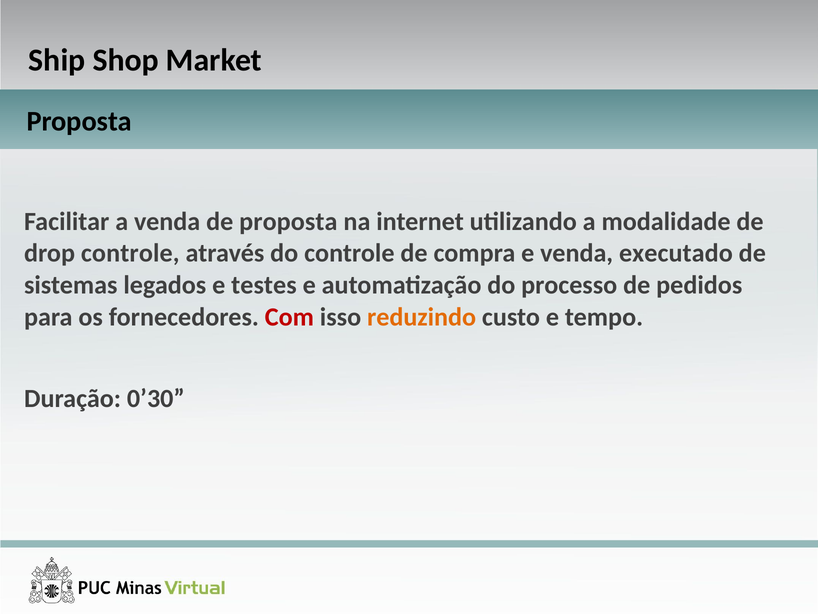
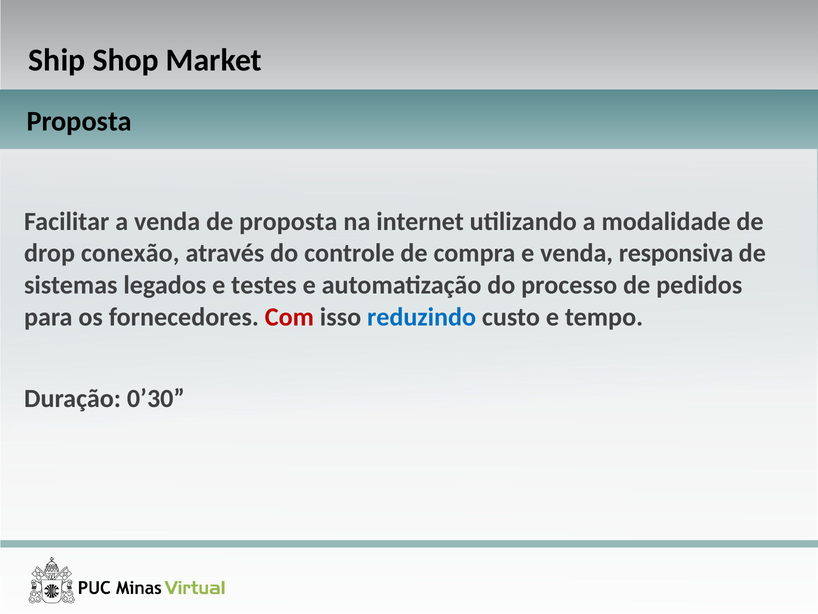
drop controle: controle -> conexão
executado: executado -> responsiva
reduzindo colour: orange -> blue
